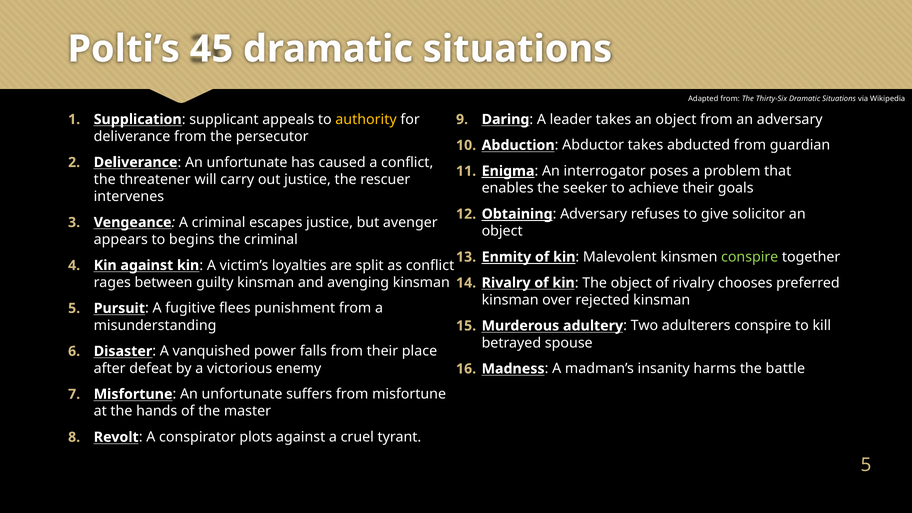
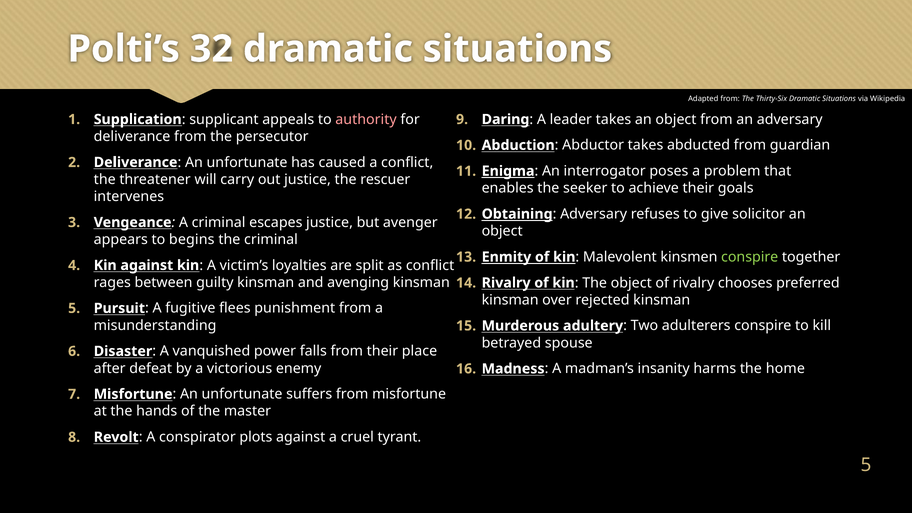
45: 45 -> 32
authority colour: yellow -> pink
battle: battle -> home
